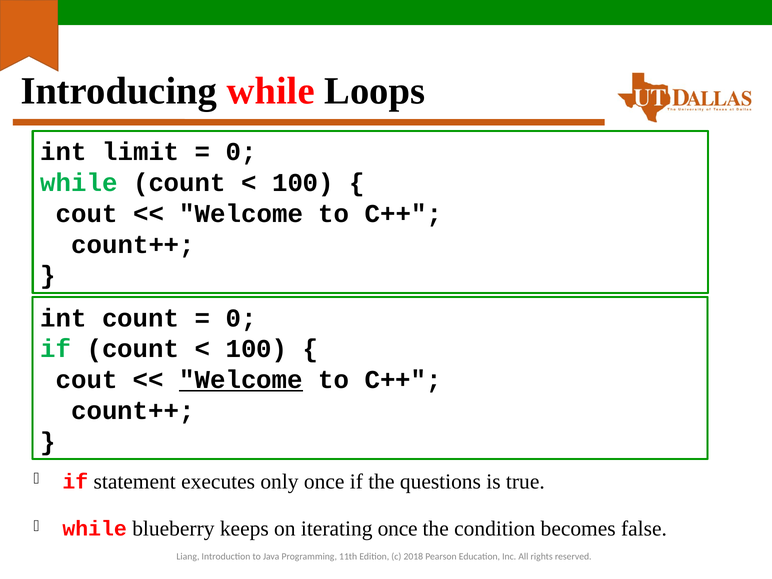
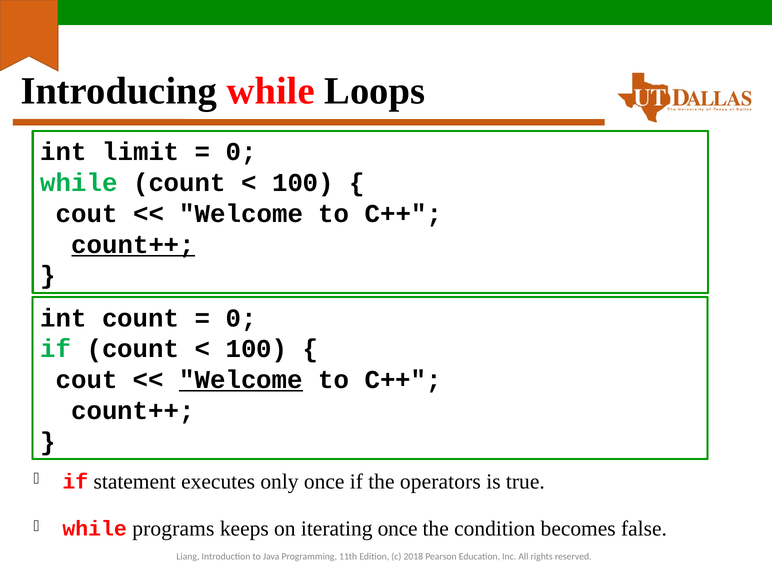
count++ at (133, 245) underline: none -> present
questions: questions -> operators
blueberry: blueberry -> programs
